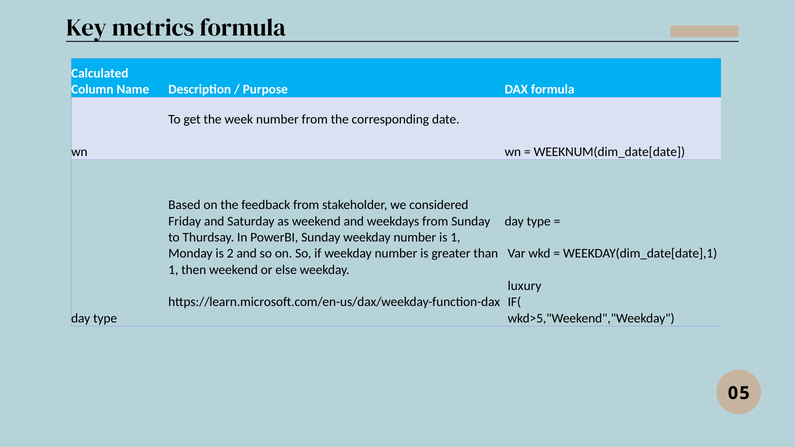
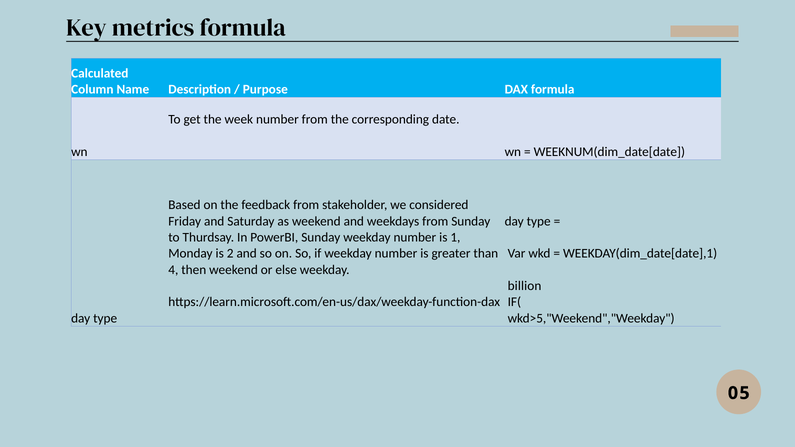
1 at (173, 270): 1 -> 4
luxury: luxury -> billion
